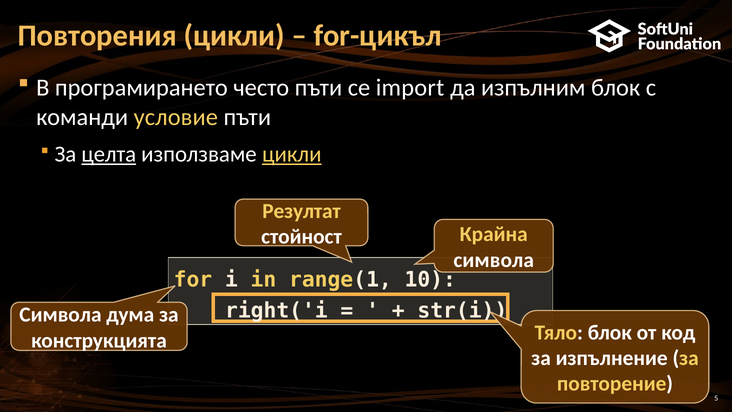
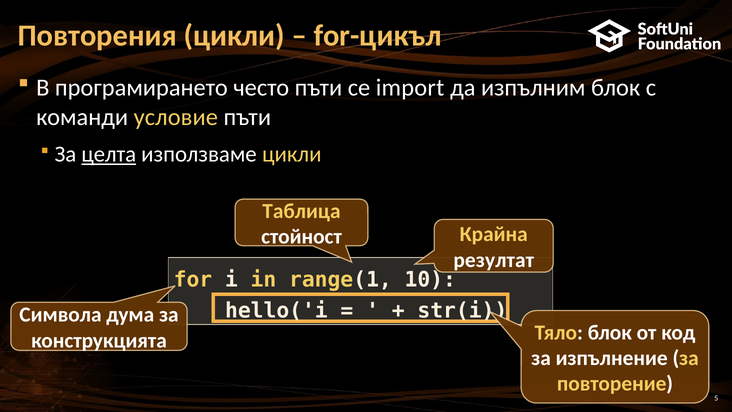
цикли at (292, 154) underline: present -> none
Резултат: Резултат -> Таблица
символа at (494, 260): символа -> резултат
right('i: right('i -> hello('i
